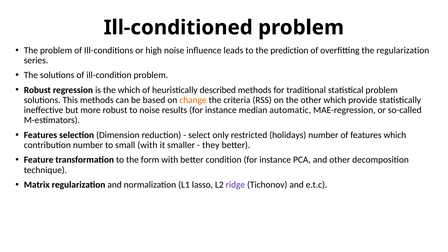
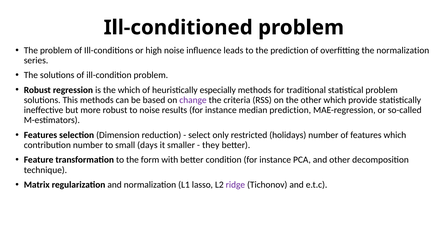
the regularization: regularization -> normalization
described: described -> especially
change colour: orange -> purple
median automatic: automatic -> prediction
small with: with -> days
